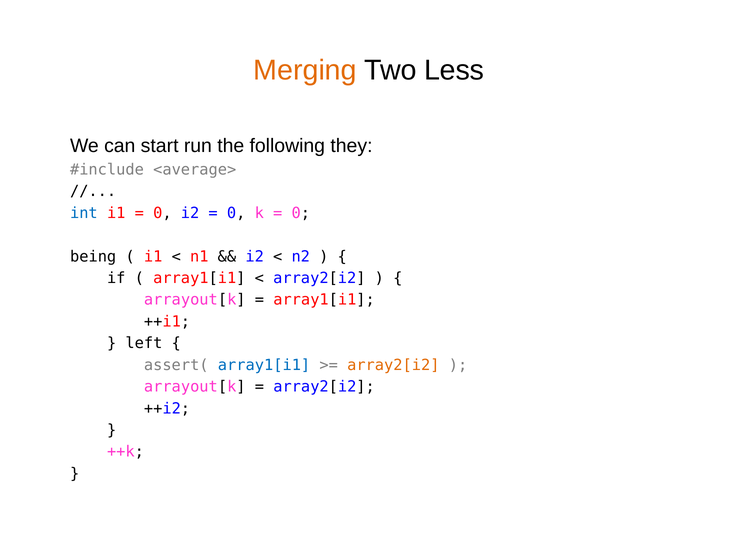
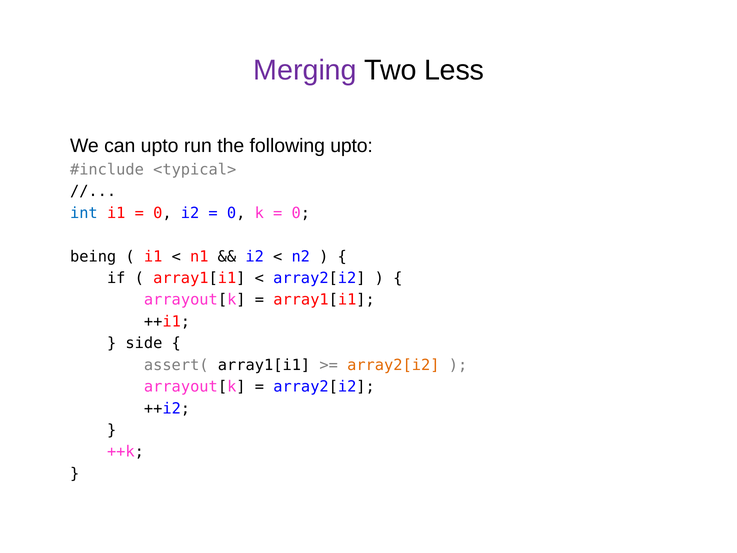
Merging colour: orange -> purple
can start: start -> upto
following they: they -> upto
<average>: <average> -> <typical>
left: left -> side
array1[i1 at (264, 365) colour: blue -> black
